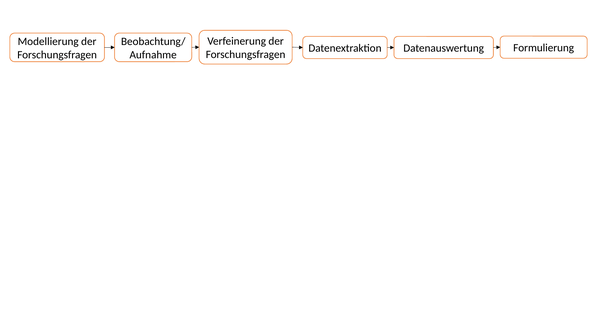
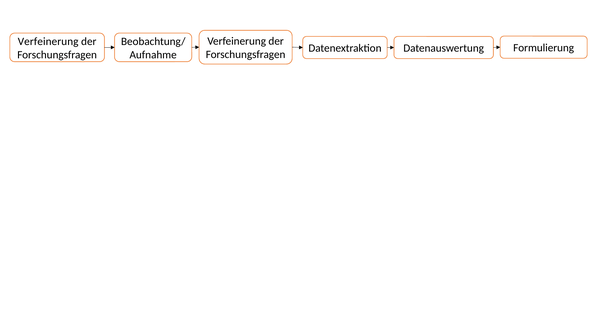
Modellierung at (48, 41): Modellierung -> Verfeinerung
